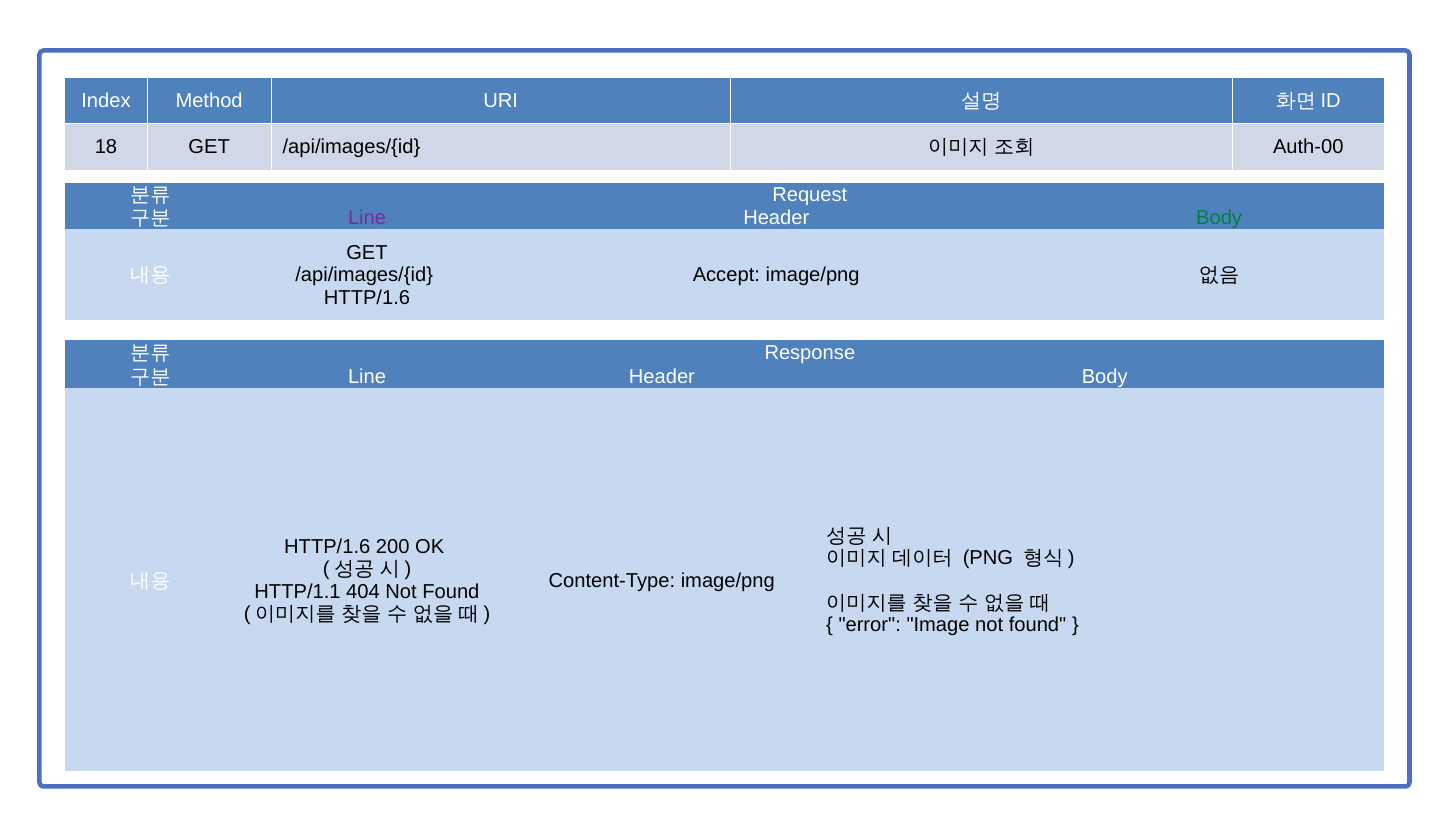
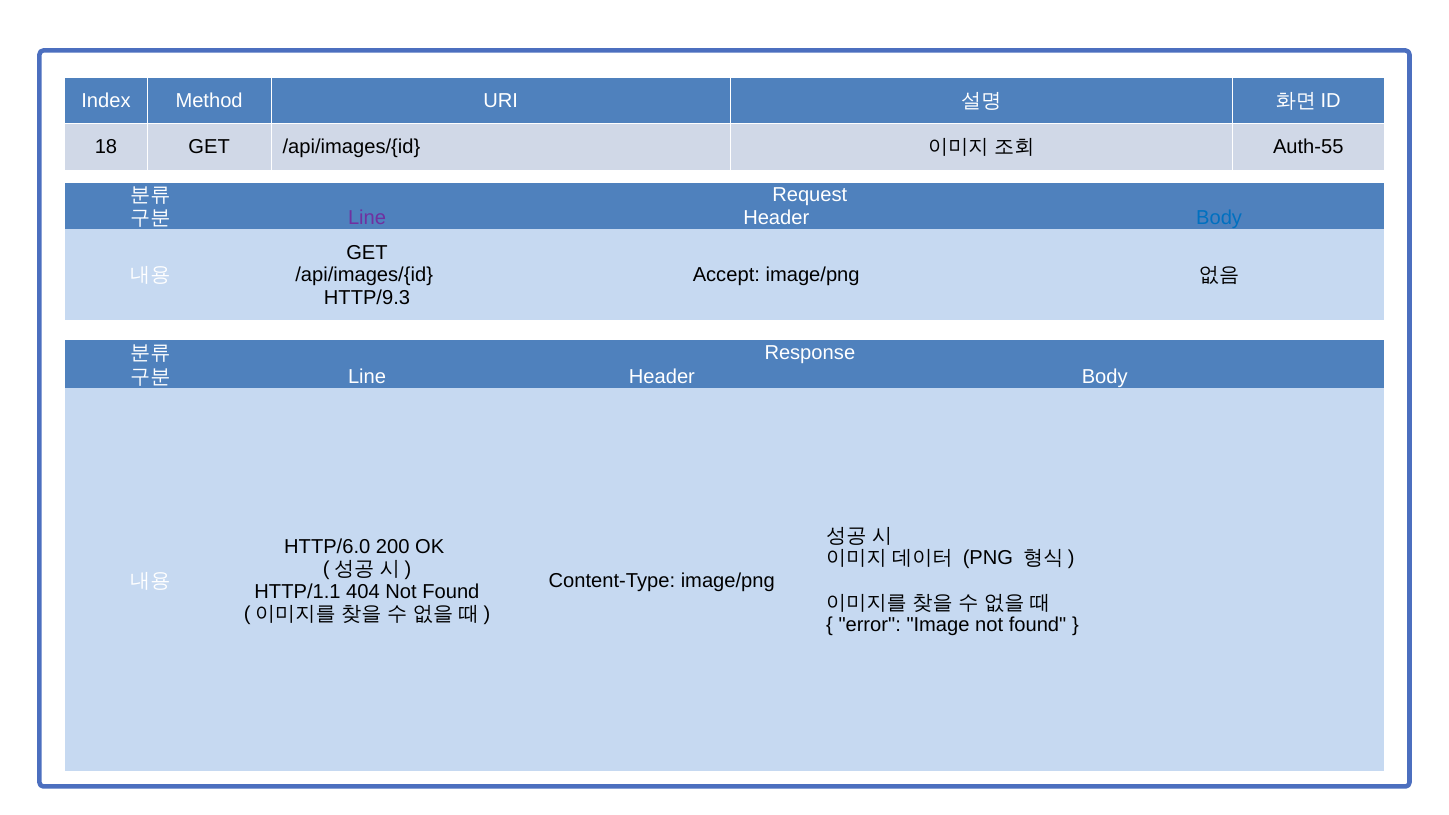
Auth-00: Auth-00 -> Auth-55
Body at (1219, 218) colour: green -> blue
HTTP/1.6 at (367, 298): HTTP/1.6 -> HTTP/9.3
HTTP/1.6 at (327, 547): HTTP/1.6 -> HTTP/6.0
